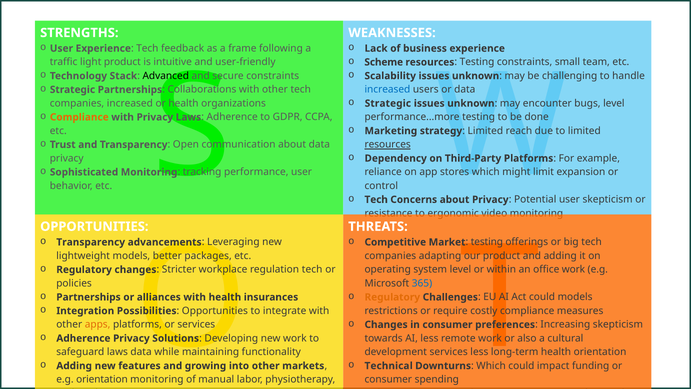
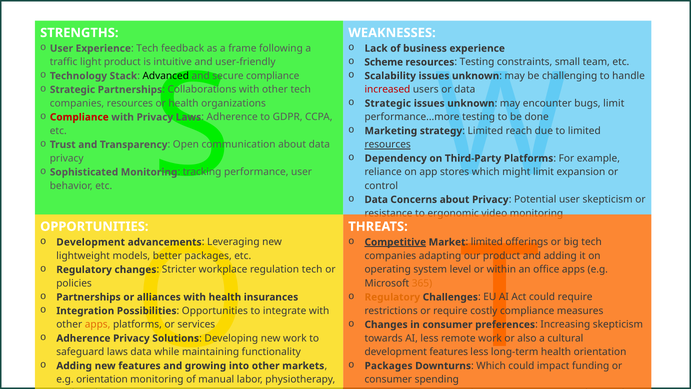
secure constraints: constraints -> compliance
increased at (387, 90) colour: blue -> red
bugs level: level -> limit
companies increased: increased -> resources
Compliance at (79, 117) colour: orange -> red
o Tech: Tech -> Data
o Transparency: Transparency -> Development
Competitive underline: none -> present
Market testing: testing -> limited
office work: work -> apps
365 colour: blue -> orange
models at (575, 297): models -> require
development services: services -> features
o Technical: Technical -> Packages
